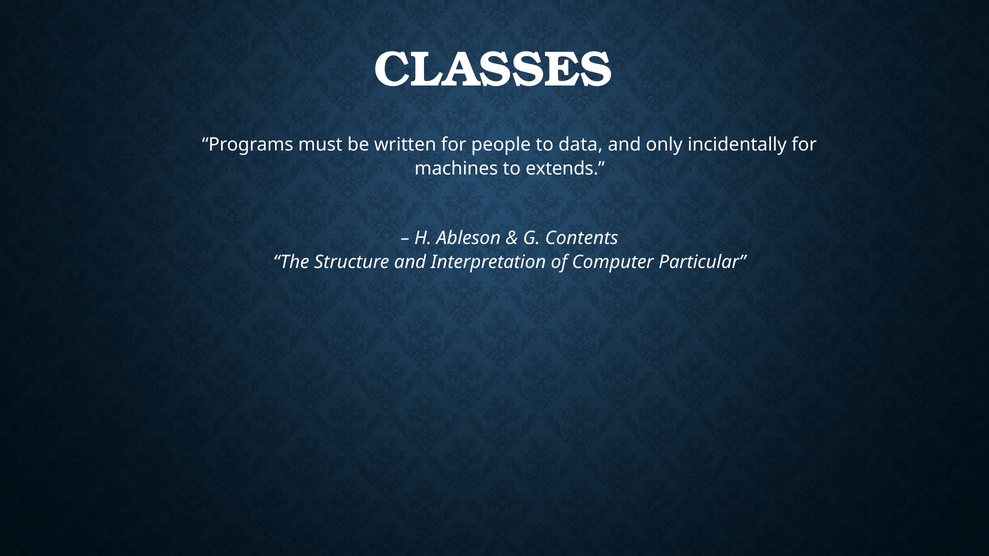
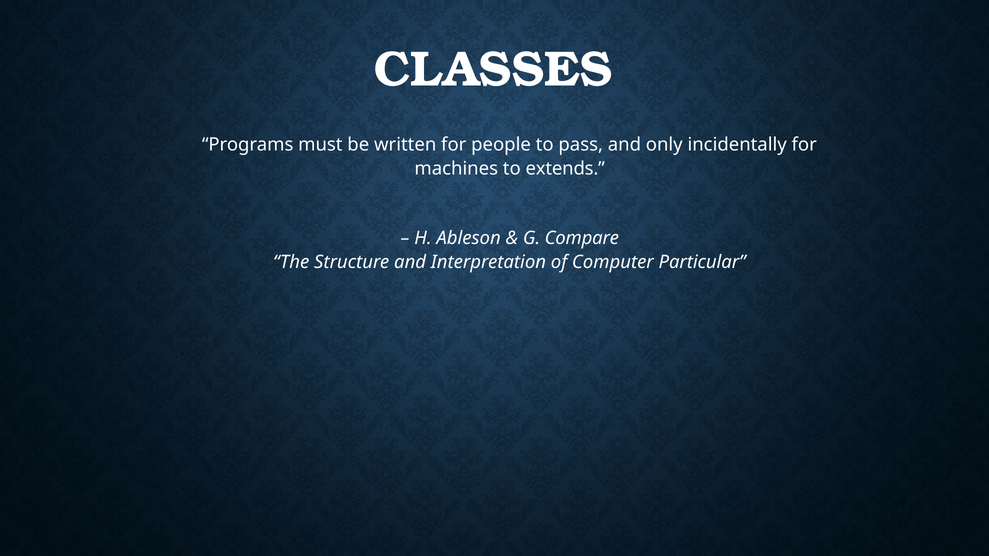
data: data -> pass
Contents: Contents -> Compare
